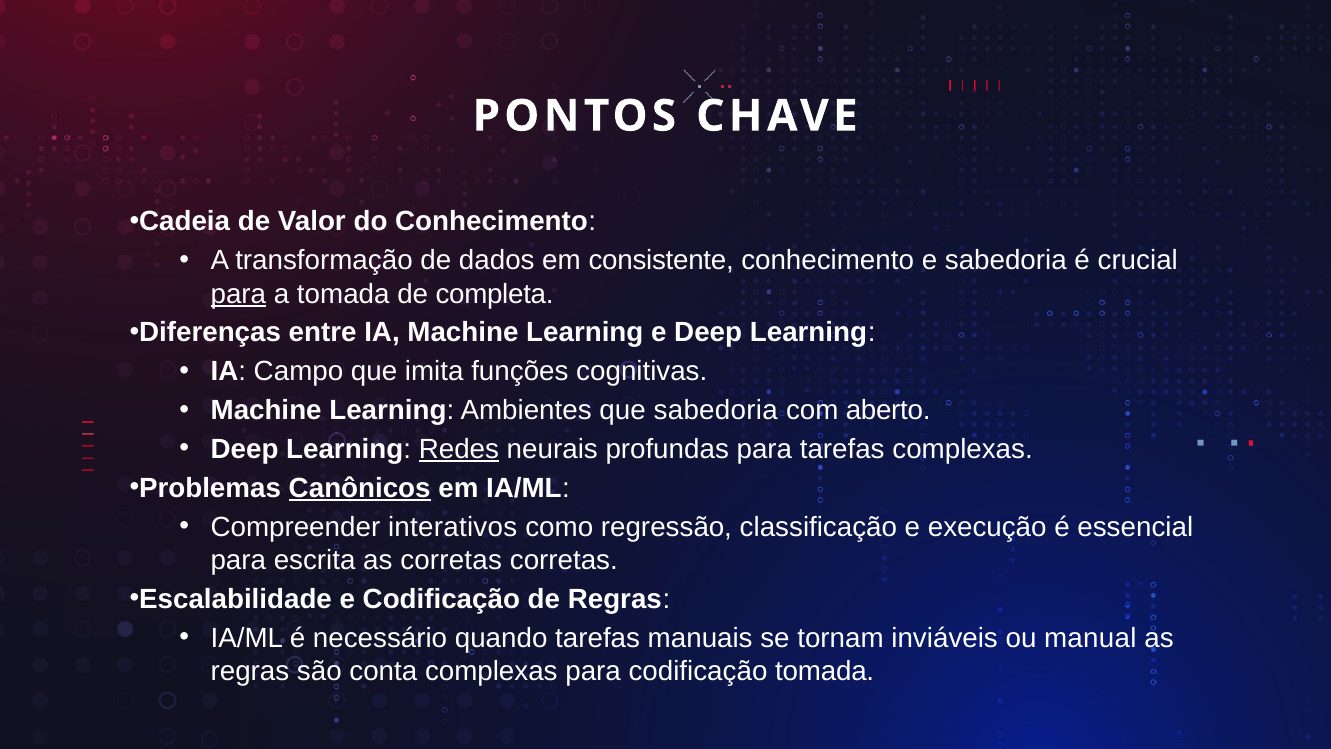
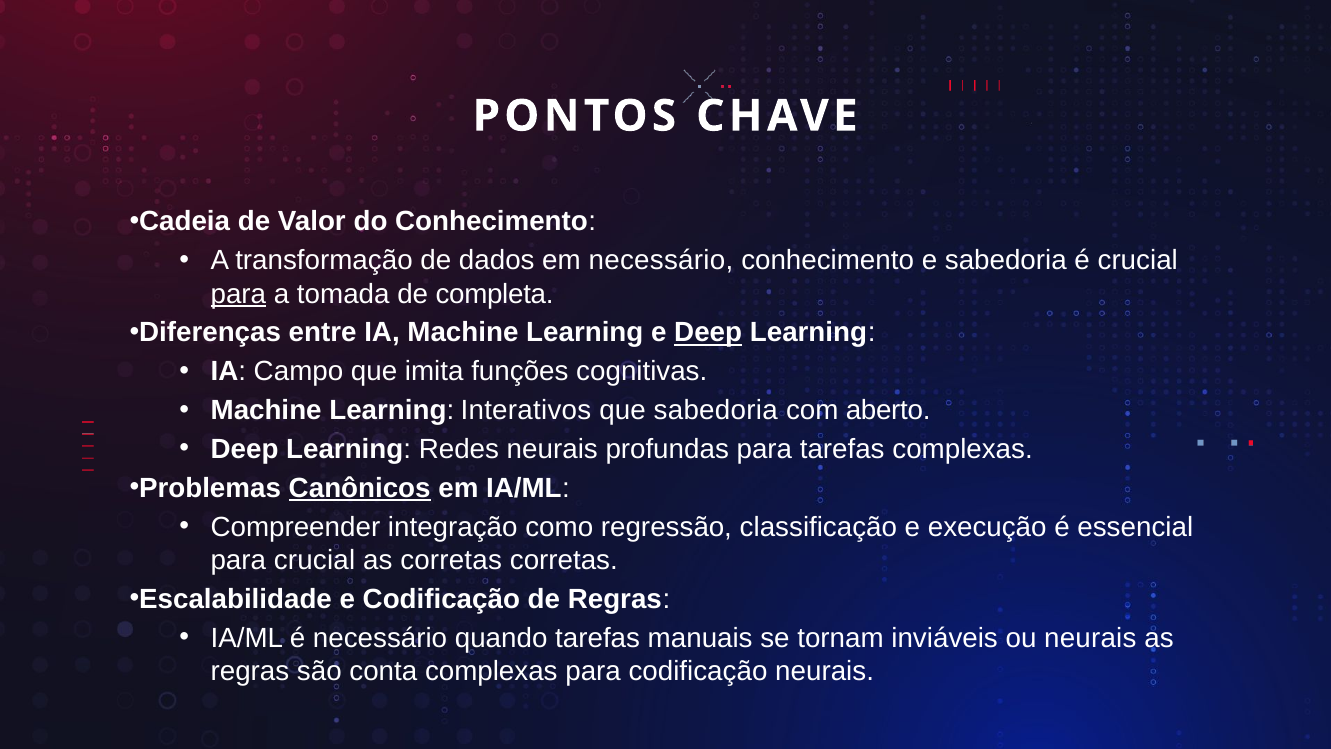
em consistente: consistente -> necessário
Deep at (708, 333) underline: none -> present
Ambientes: Ambientes -> Interativos
Redes underline: present -> none
interativos: interativos -> integração
para escrita: escrita -> crucial
ou manual: manual -> neurais
codificação tomada: tomada -> neurais
